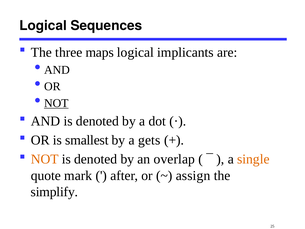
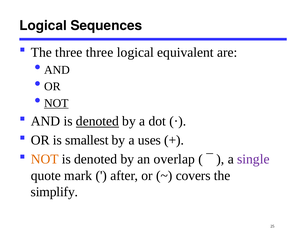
three maps: maps -> three
implicants: implicants -> equivalent
denoted at (97, 121) underline: none -> present
gets: gets -> uses
single colour: orange -> purple
assign: assign -> covers
